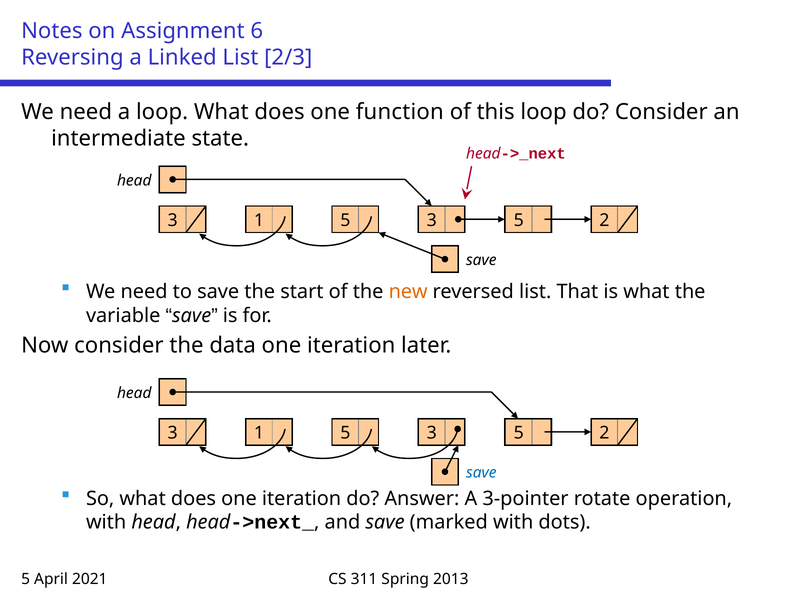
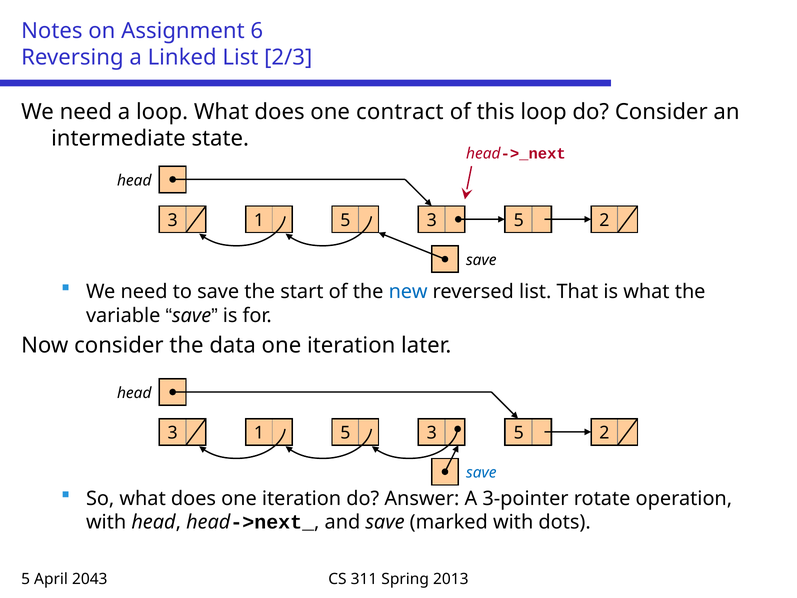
function: function -> contract
new colour: orange -> blue
2021: 2021 -> 2043
